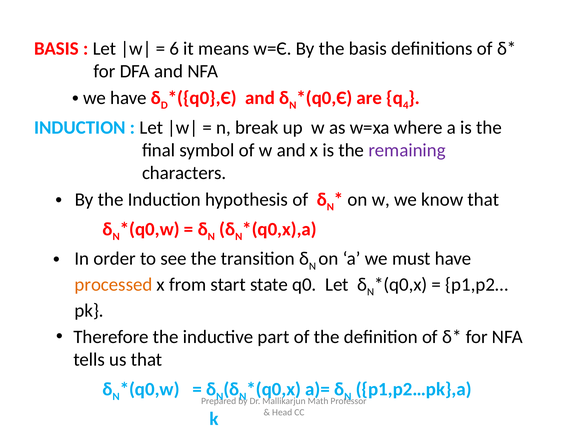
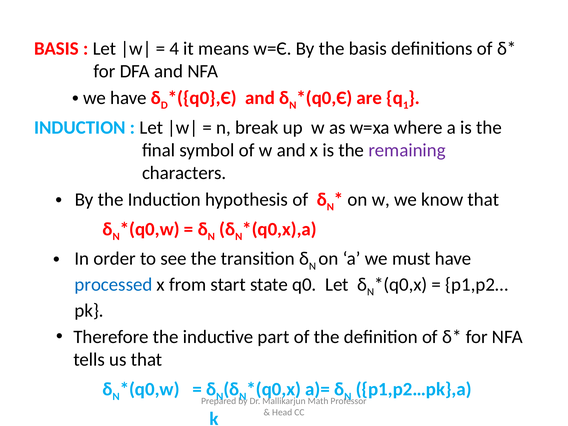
6: 6 -> 4
4 at (406, 105): 4 -> 1
processed colour: orange -> blue
